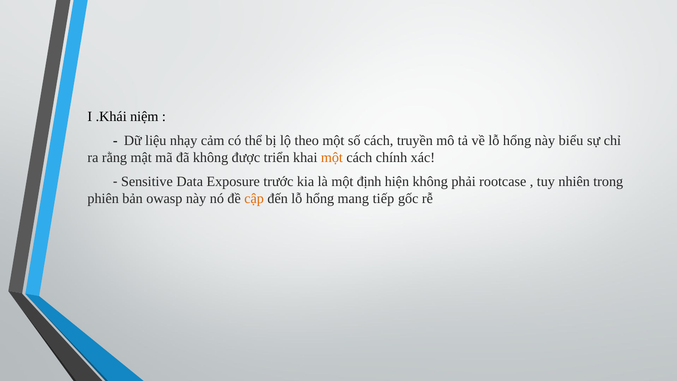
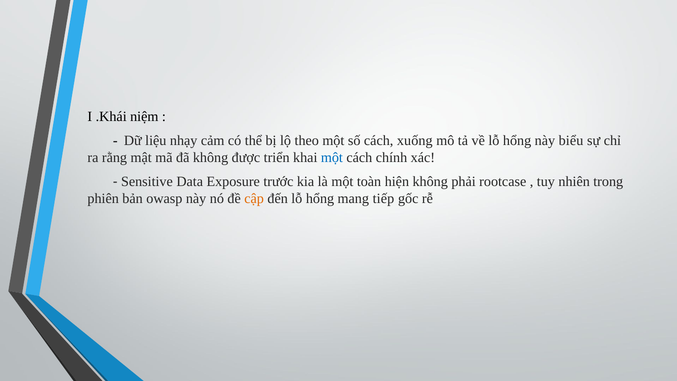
truyền: truyền -> xuống
một at (332, 157) colour: orange -> blue
định: định -> toàn
